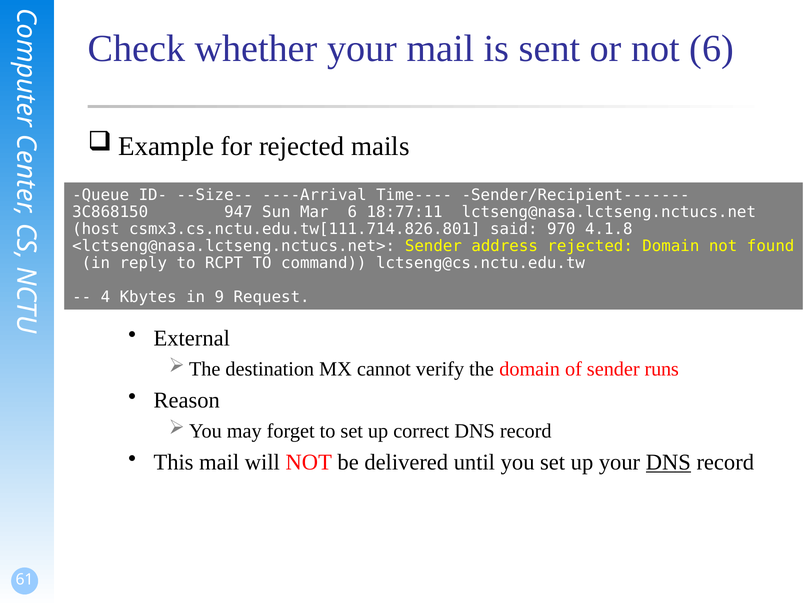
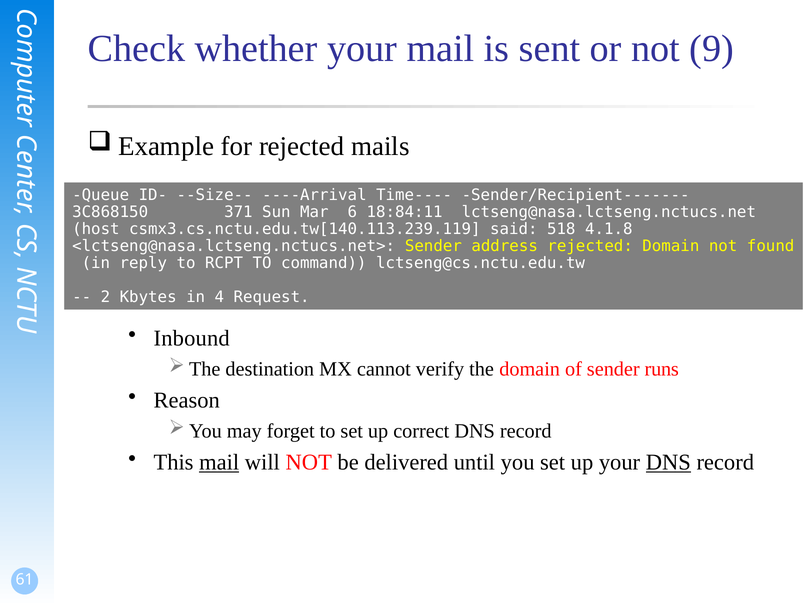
not 6: 6 -> 9
947: 947 -> 371
18:77:11: 18:77:11 -> 18:84:11
csmx3.cs.nctu.edu.tw[111.714.826.801: csmx3.cs.nctu.edu.tw[111.714.826.801 -> csmx3.cs.nctu.edu.tw[140.113.239.119
970: 970 -> 518
4: 4 -> 2
9: 9 -> 4
External: External -> Inbound
mail at (219, 462) underline: none -> present
